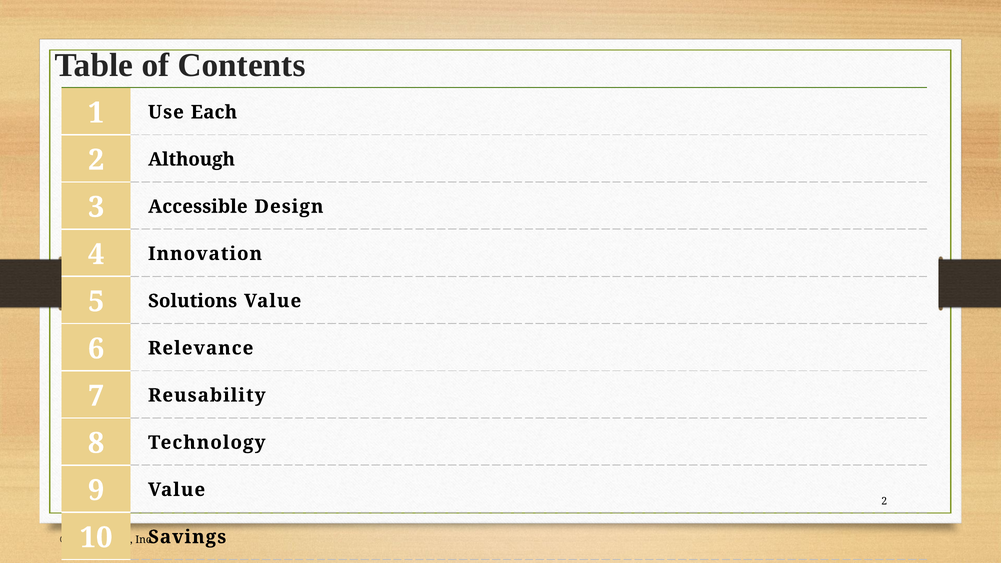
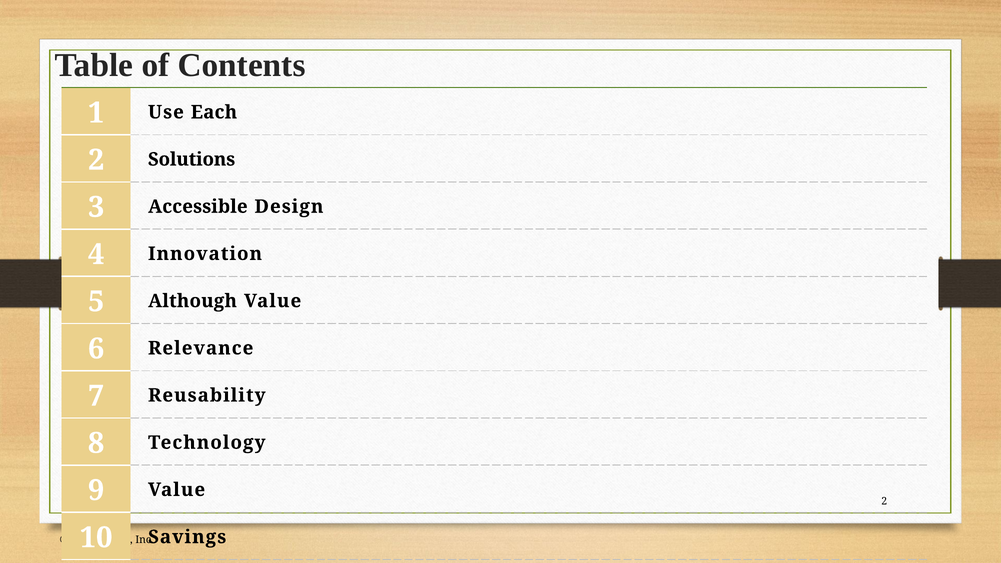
Although: Although -> Solutions
Solutions: Solutions -> Although
